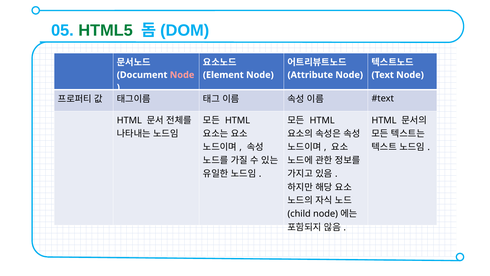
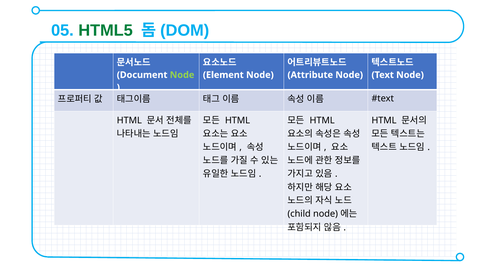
Node at (182, 75) colour: pink -> light green
